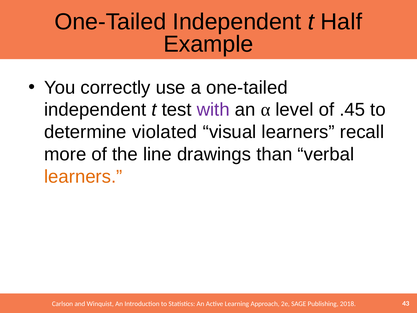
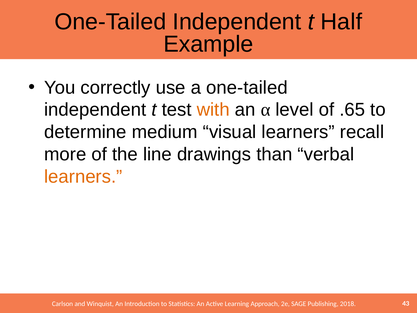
with colour: purple -> orange
.45: .45 -> .65
violated: violated -> medium
